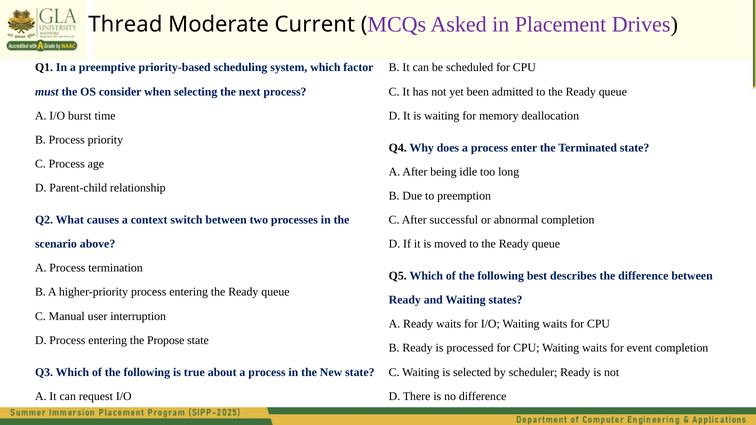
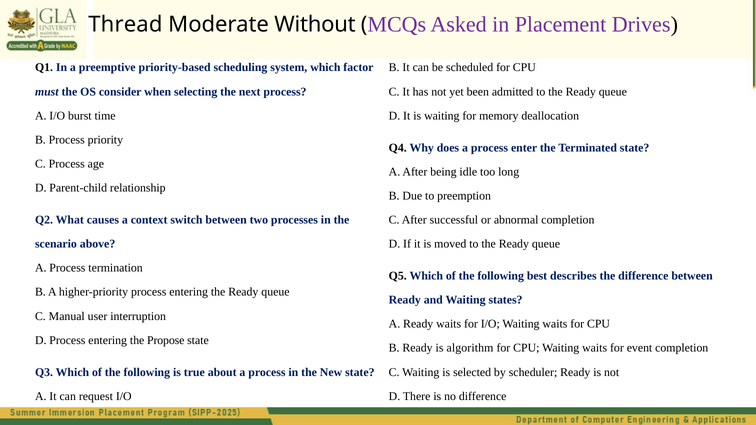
Current: Current -> Without
processed: processed -> algorithm
